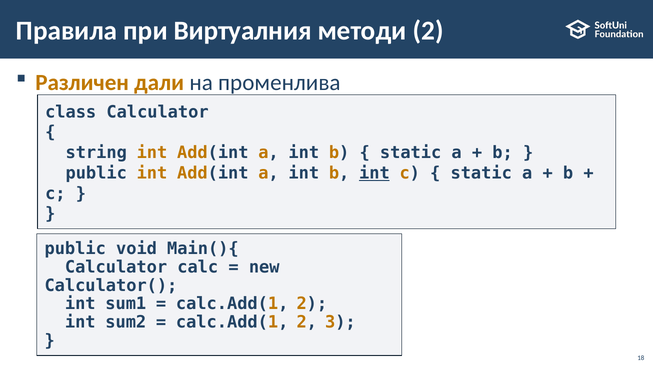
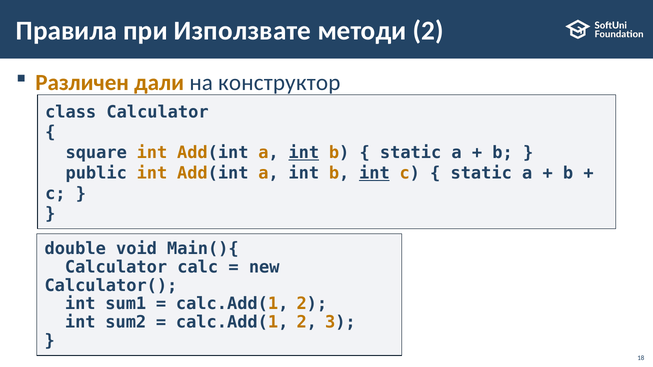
Виртуалния: Виртуалния -> Използвате
променлива: променлива -> конструктор
string: string -> square
int at (304, 153) underline: none -> present
public at (75, 249): public -> double
